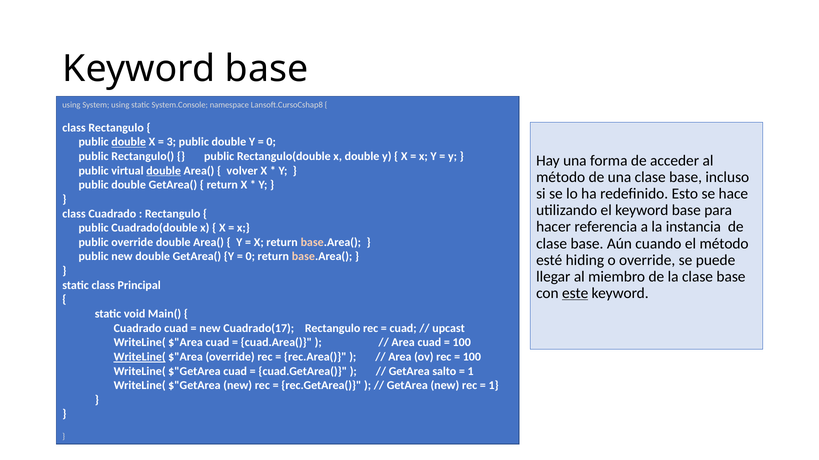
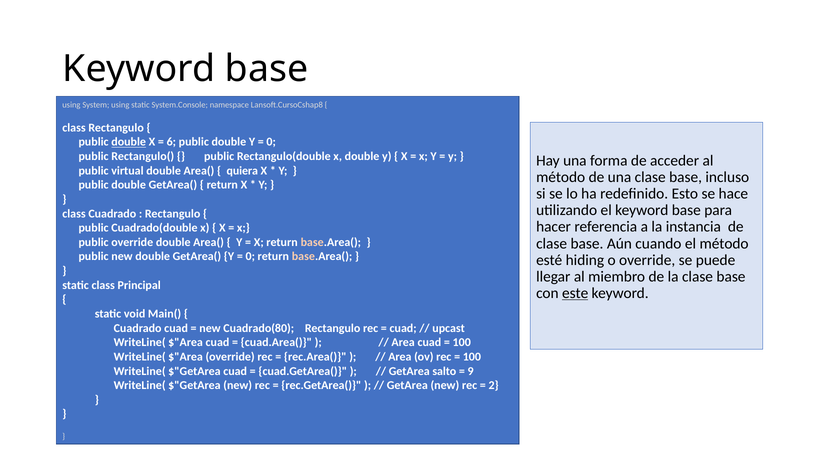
3: 3 -> 6
double at (164, 171) underline: present -> none
volver: volver -> quiera
Cuadrado(17: Cuadrado(17 -> Cuadrado(80
WriteLine( at (140, 357) underline: present -> none
1 at (471, 372): 1 -> 9
1 at (494, 386): 1 -> 2
